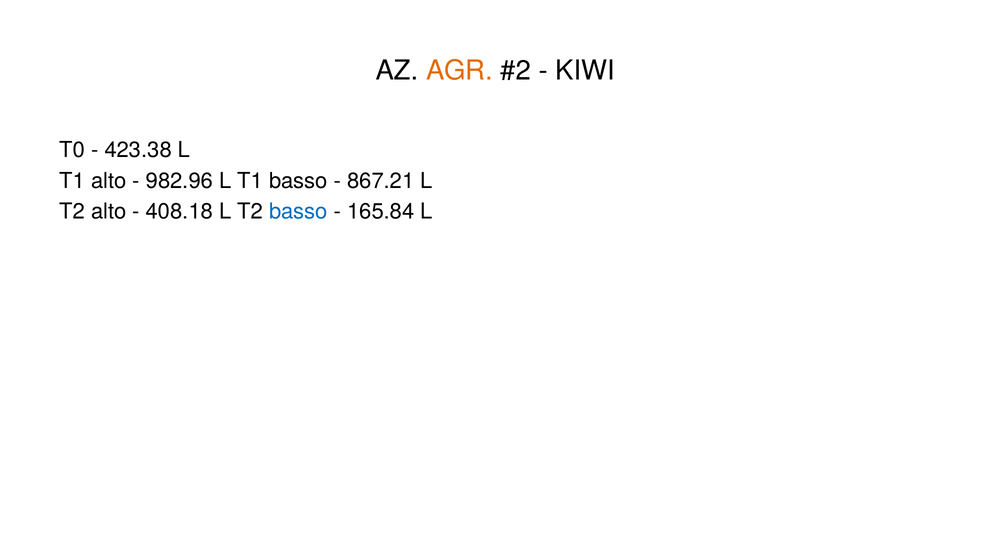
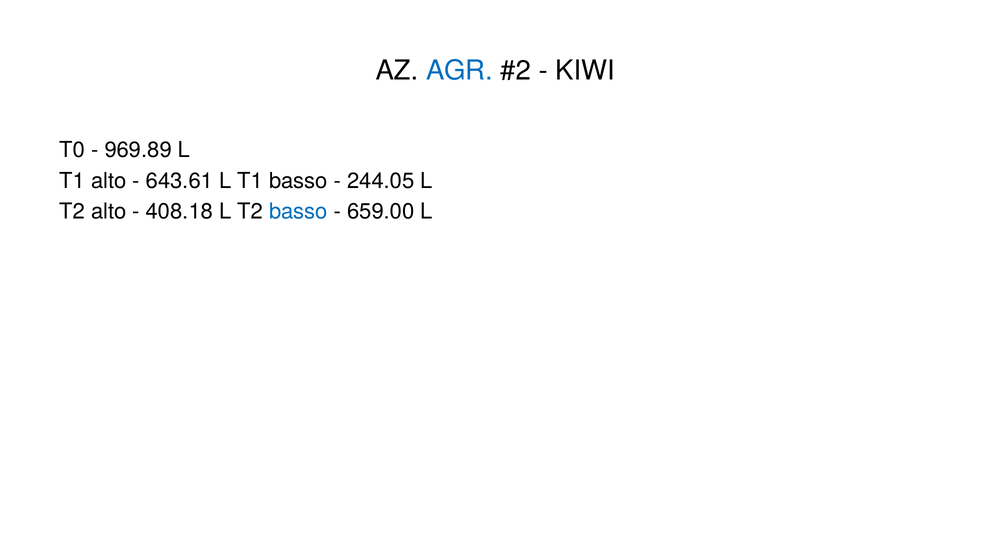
AGR colour: orange -> blue
423.38: 423.38 -> 969.89
982.96: 982.96 -> 643.61
867.21: 867.21 -> 244.05
165.84: 165.84 -> 659.00
